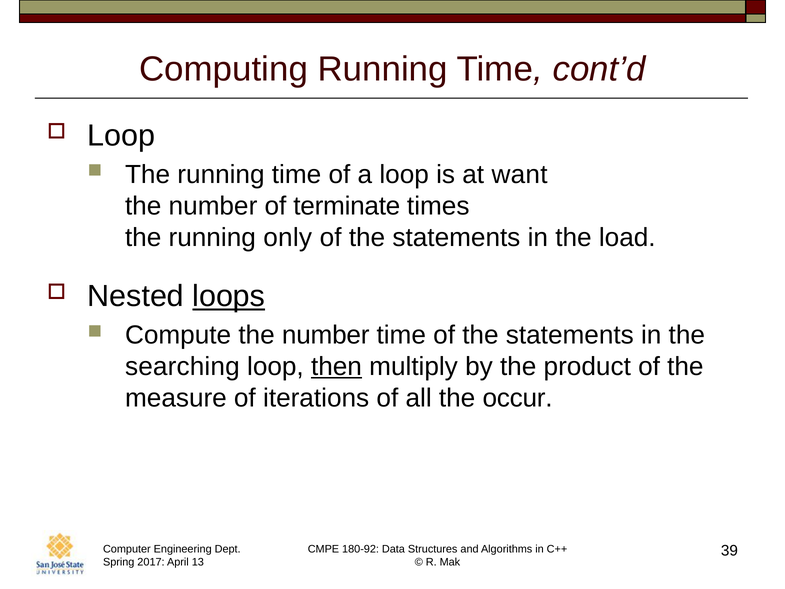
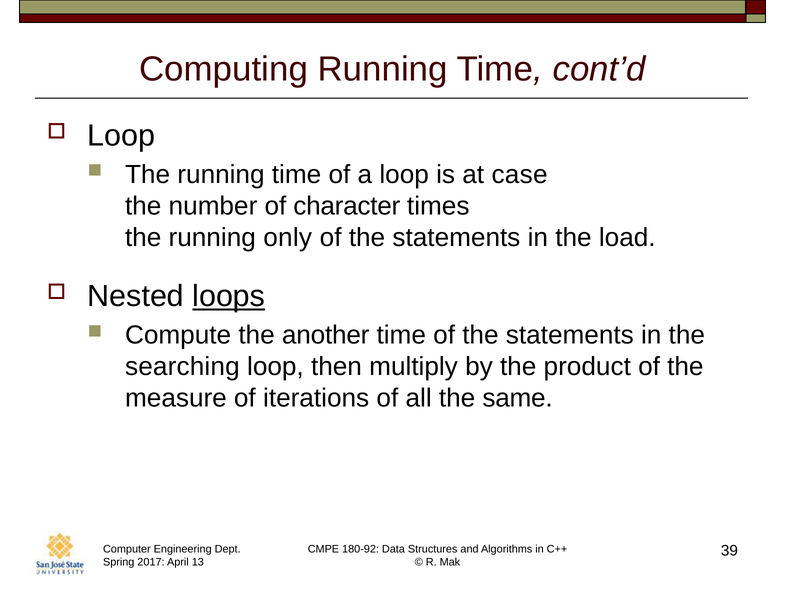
want: want -> case
terminate: terminate -> character
Compute the number: number -> another
then underline: present -> none
occur: occur -> same
